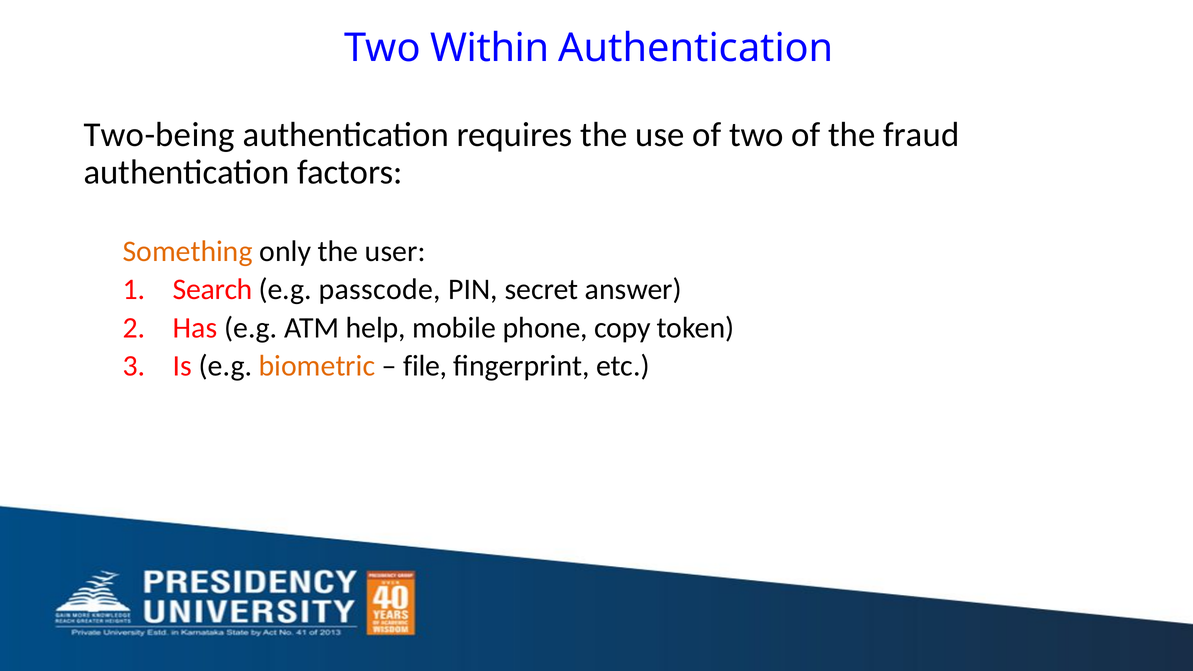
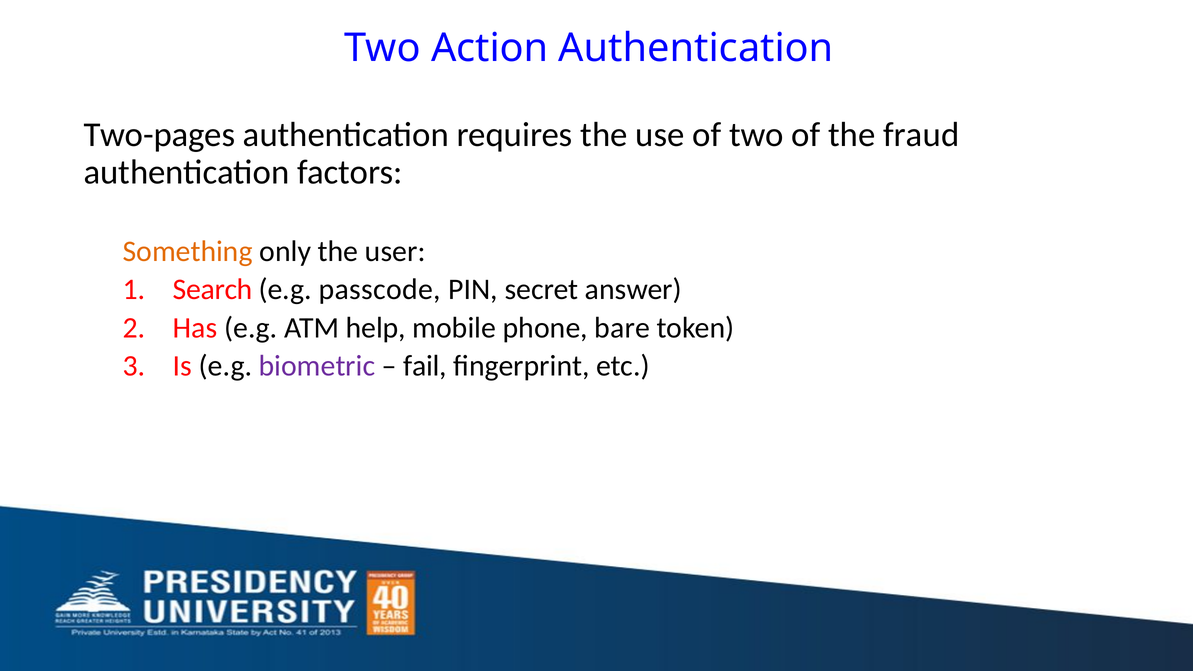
Within: Within -> Action
Two-being: Two-being -> Two-pages
copy: copy -> bare
biometric colour: orange -> purple
file: file -> fail
